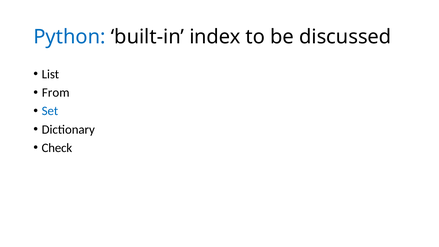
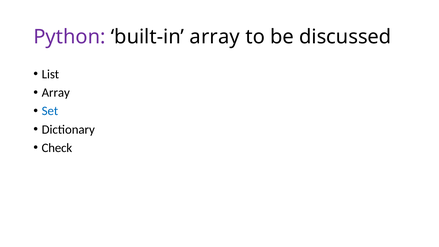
Python colour: blue -> purple
built-in index: index -> array
From at (56, 93): From -> Array
